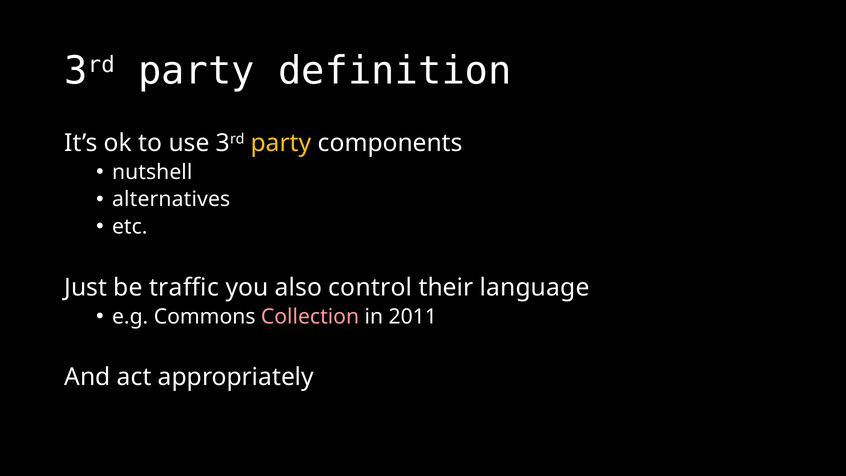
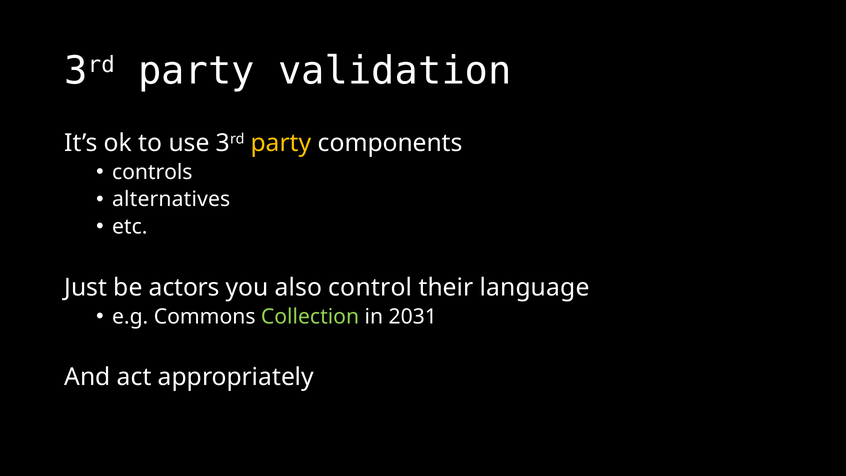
definition: definition -> validation
nutshell: nutshell -> controls
traffic: traffic -> actors
Collection colour: pink -> light green
2011: 2011 -> 2031
